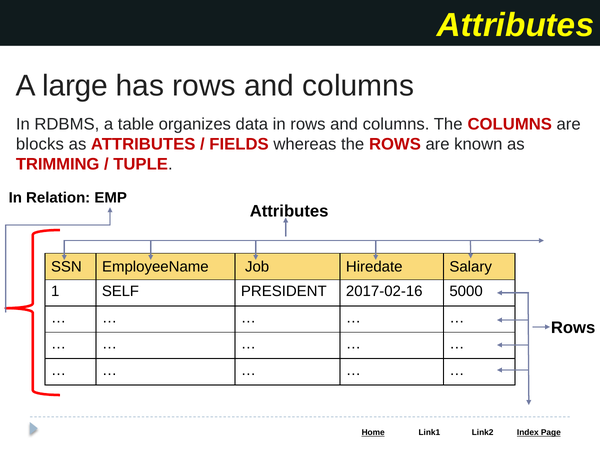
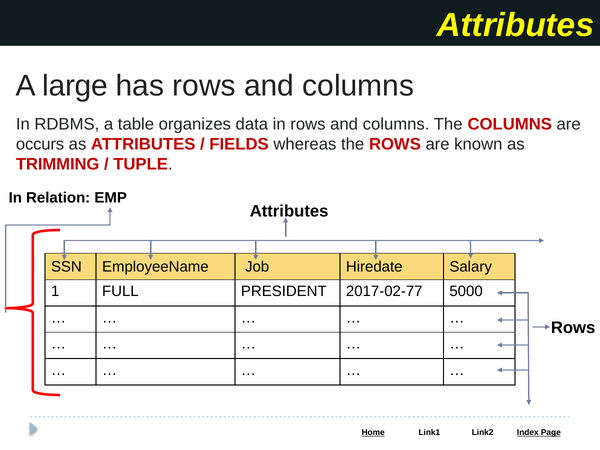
blocks: blocks -> occurs
SELF: SELF -> FULL
2017-02-16: 2017-02-16 -> 2017-02-77
